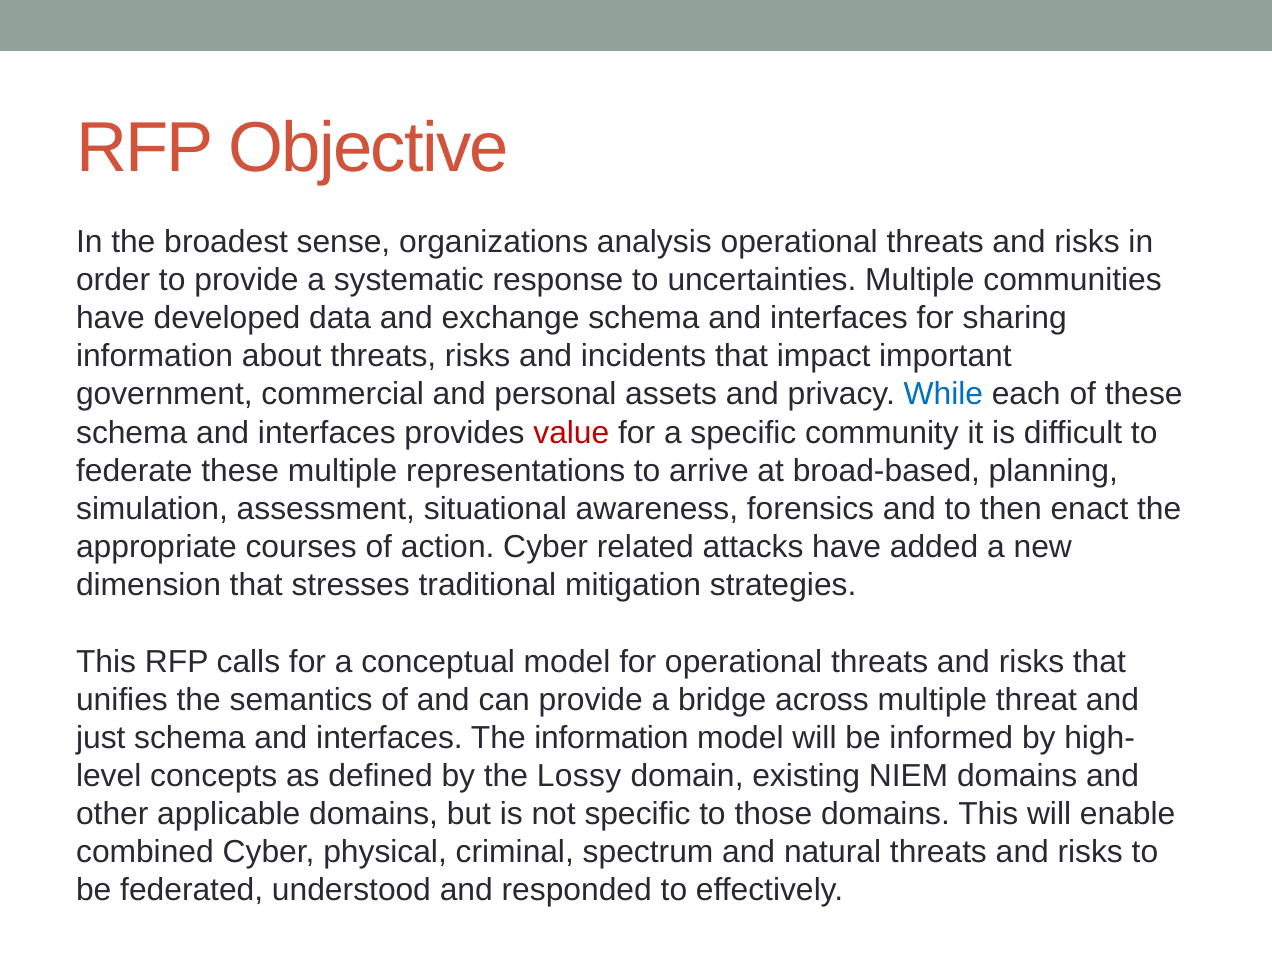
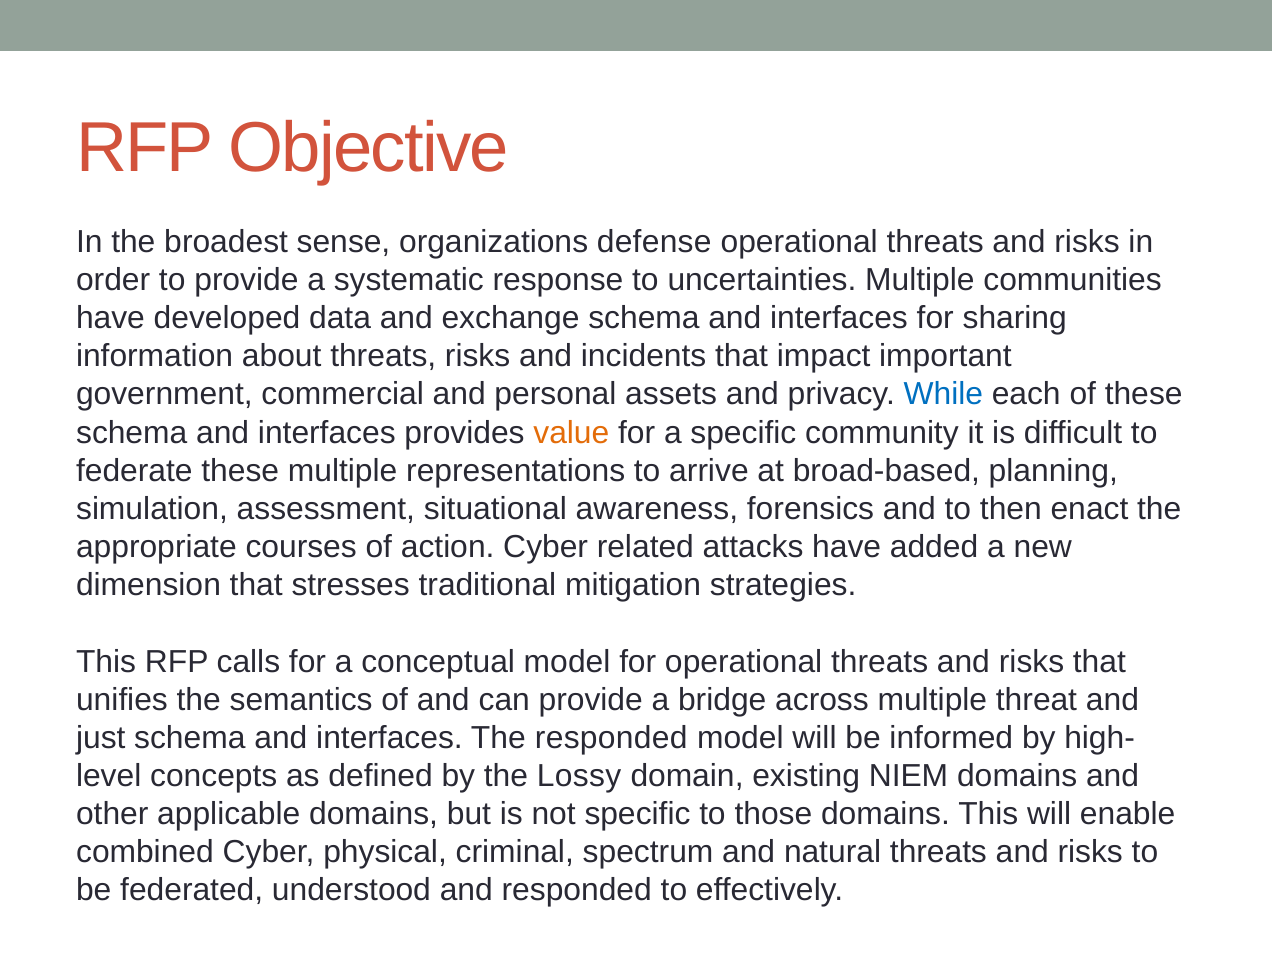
analysis: analysis -> defense
value colour: red -> orange
The information: information -> responded
